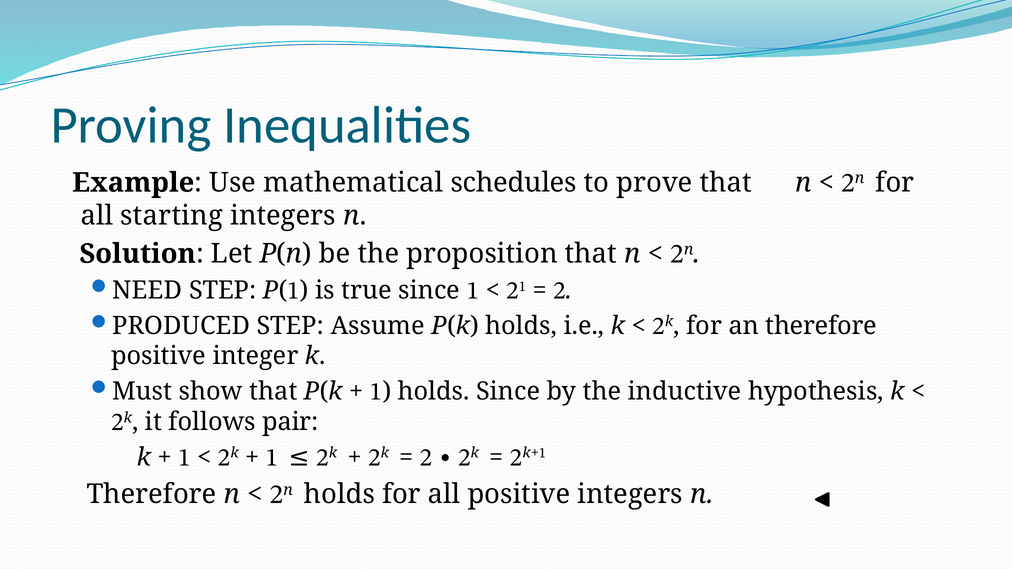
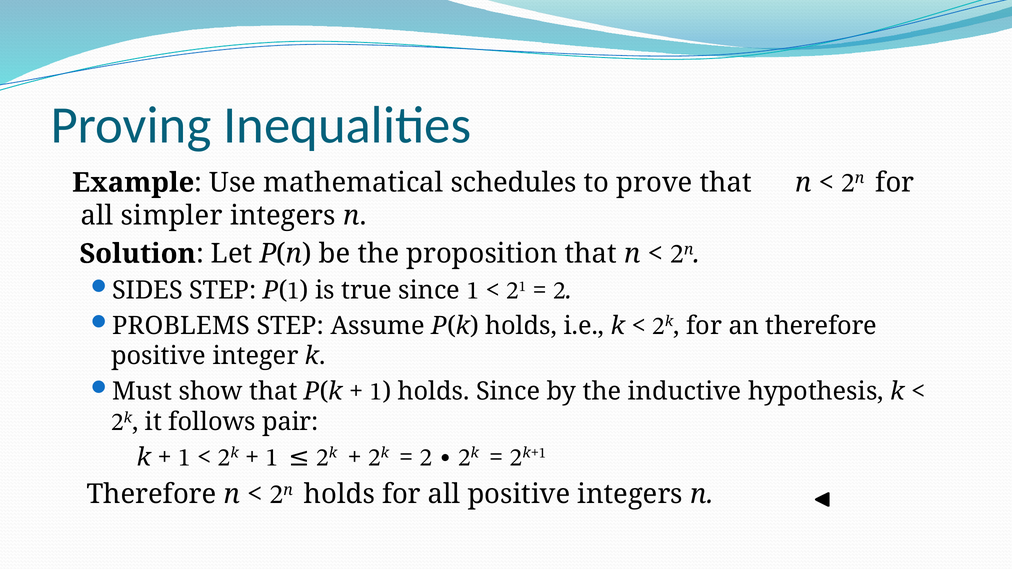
starting: starting -> simpler
NEED: NEED -> SIDES
PRODUCED: PRODUCED -> PROBLEMS
